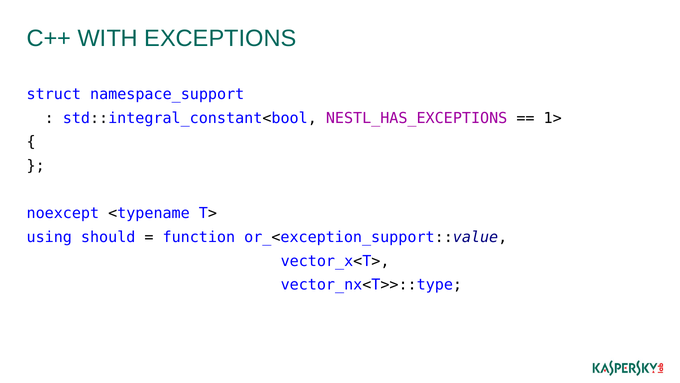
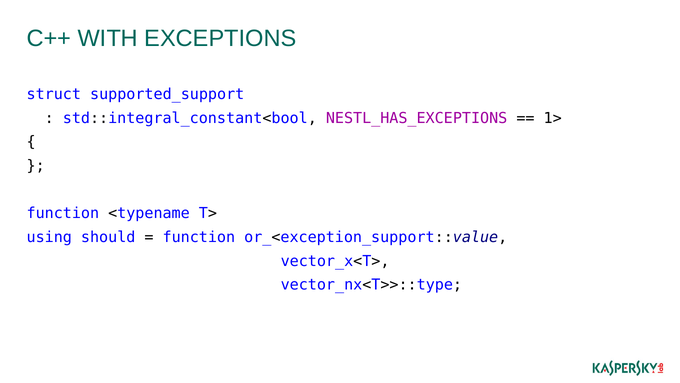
namespace_support: namespace_support -> supported_support
noexcept at (63, 213): noexcept -> function
